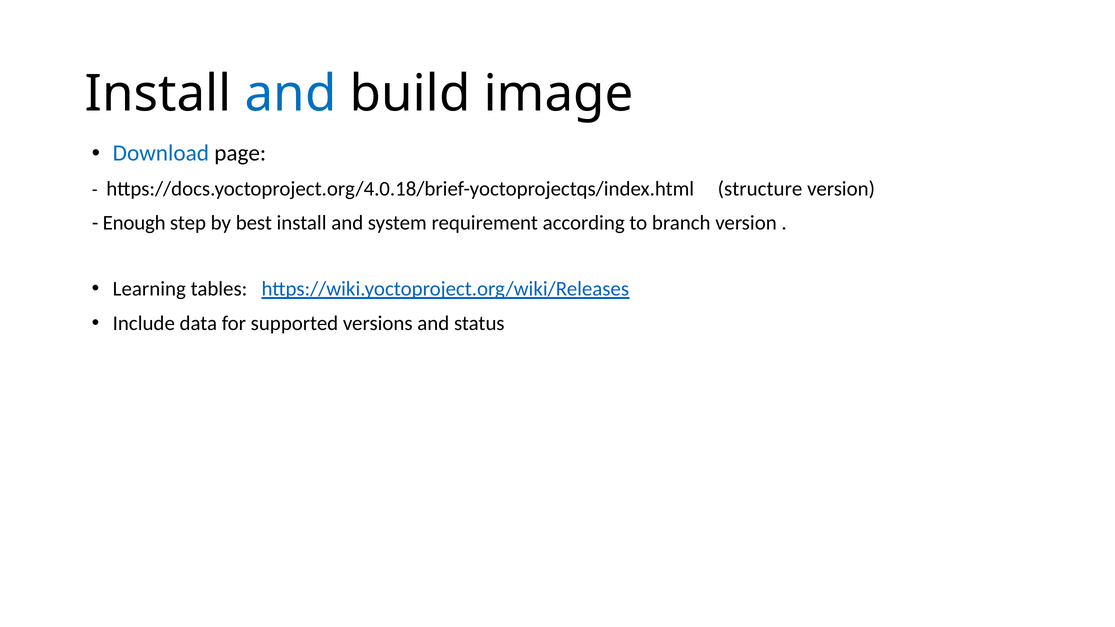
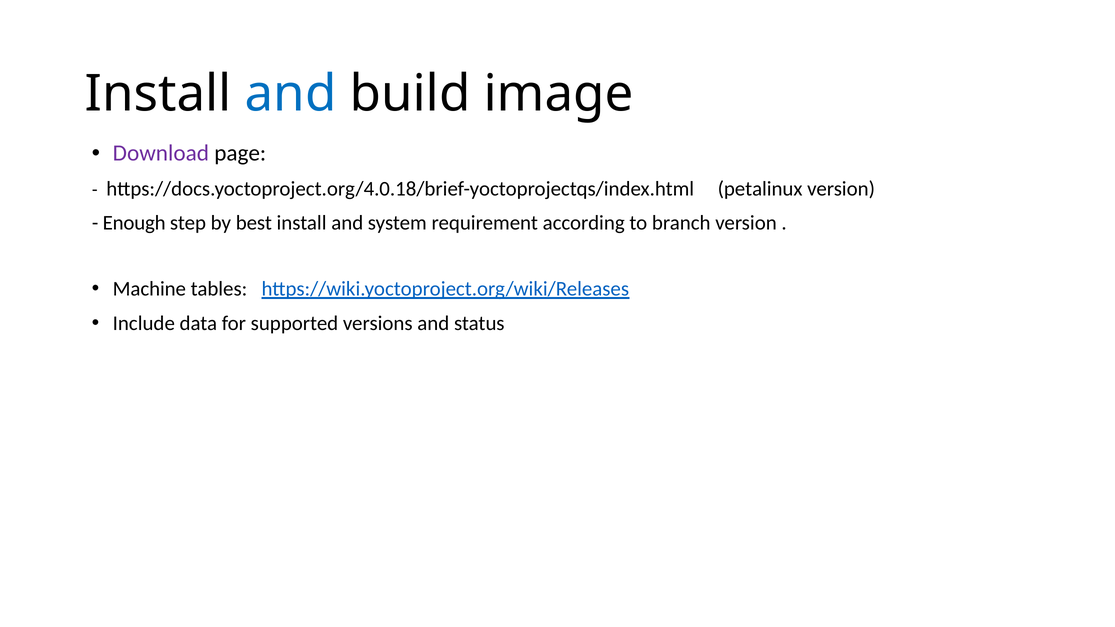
Download colour: blue -> purple
structure: structure -> petalinux
Learning: Learning -> Machine
